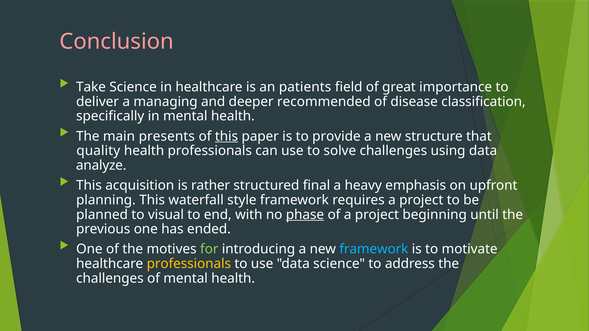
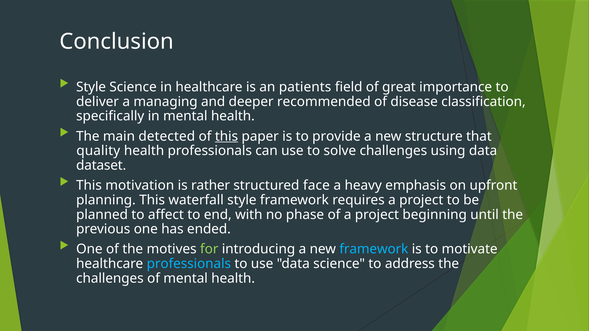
Conclusion colour: pink -> white
Take at (91, 87): Take -> Style
presents: presents -> detected
analyze: analyze -> dataset
acquisition: acquisition -> motivation
final: final -> face
visual: visual -> affect
phase underline: present -> none
professionals at (189, 264) colour: yellow -> light blue
